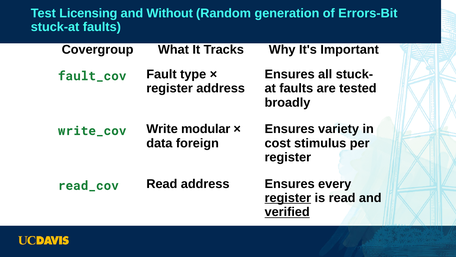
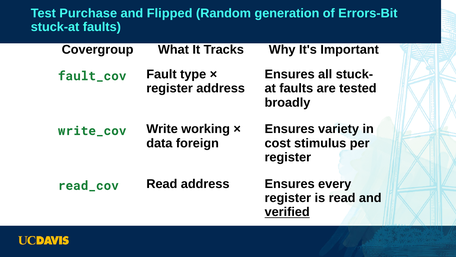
Licensing: Licensing -> Purchase
Without: Without -> Flipped
modular: modular -> working
register at (288, 198) underline: present -> none
